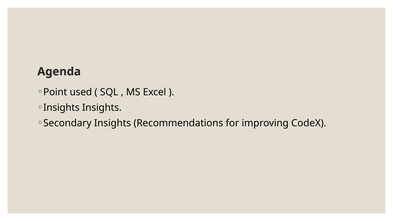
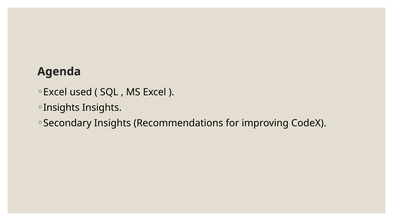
Point at (55, 92): Point -> Excel
